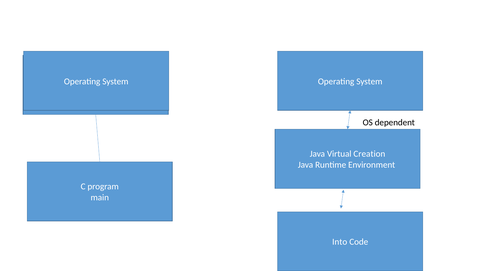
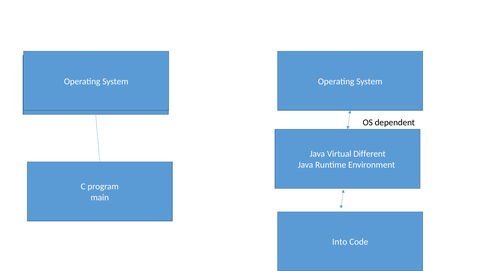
Creation: Creation -> Different
